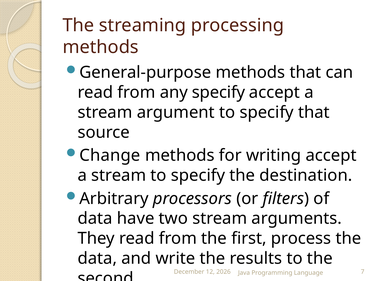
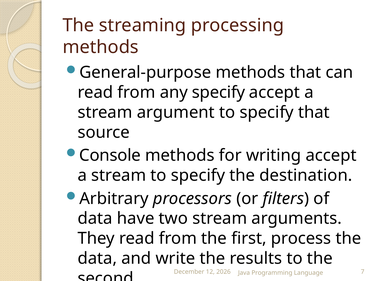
Change: Change -> Console
